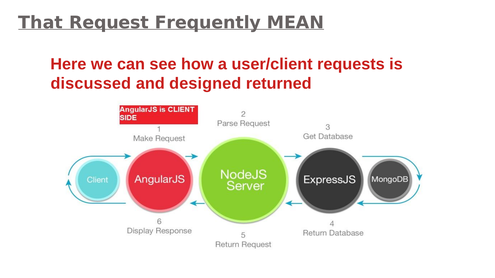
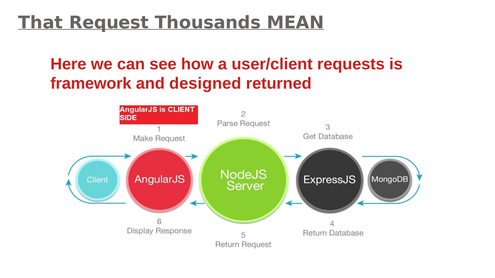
Frequently: Frequently -> Thousands
discussed: discussed -> framework
